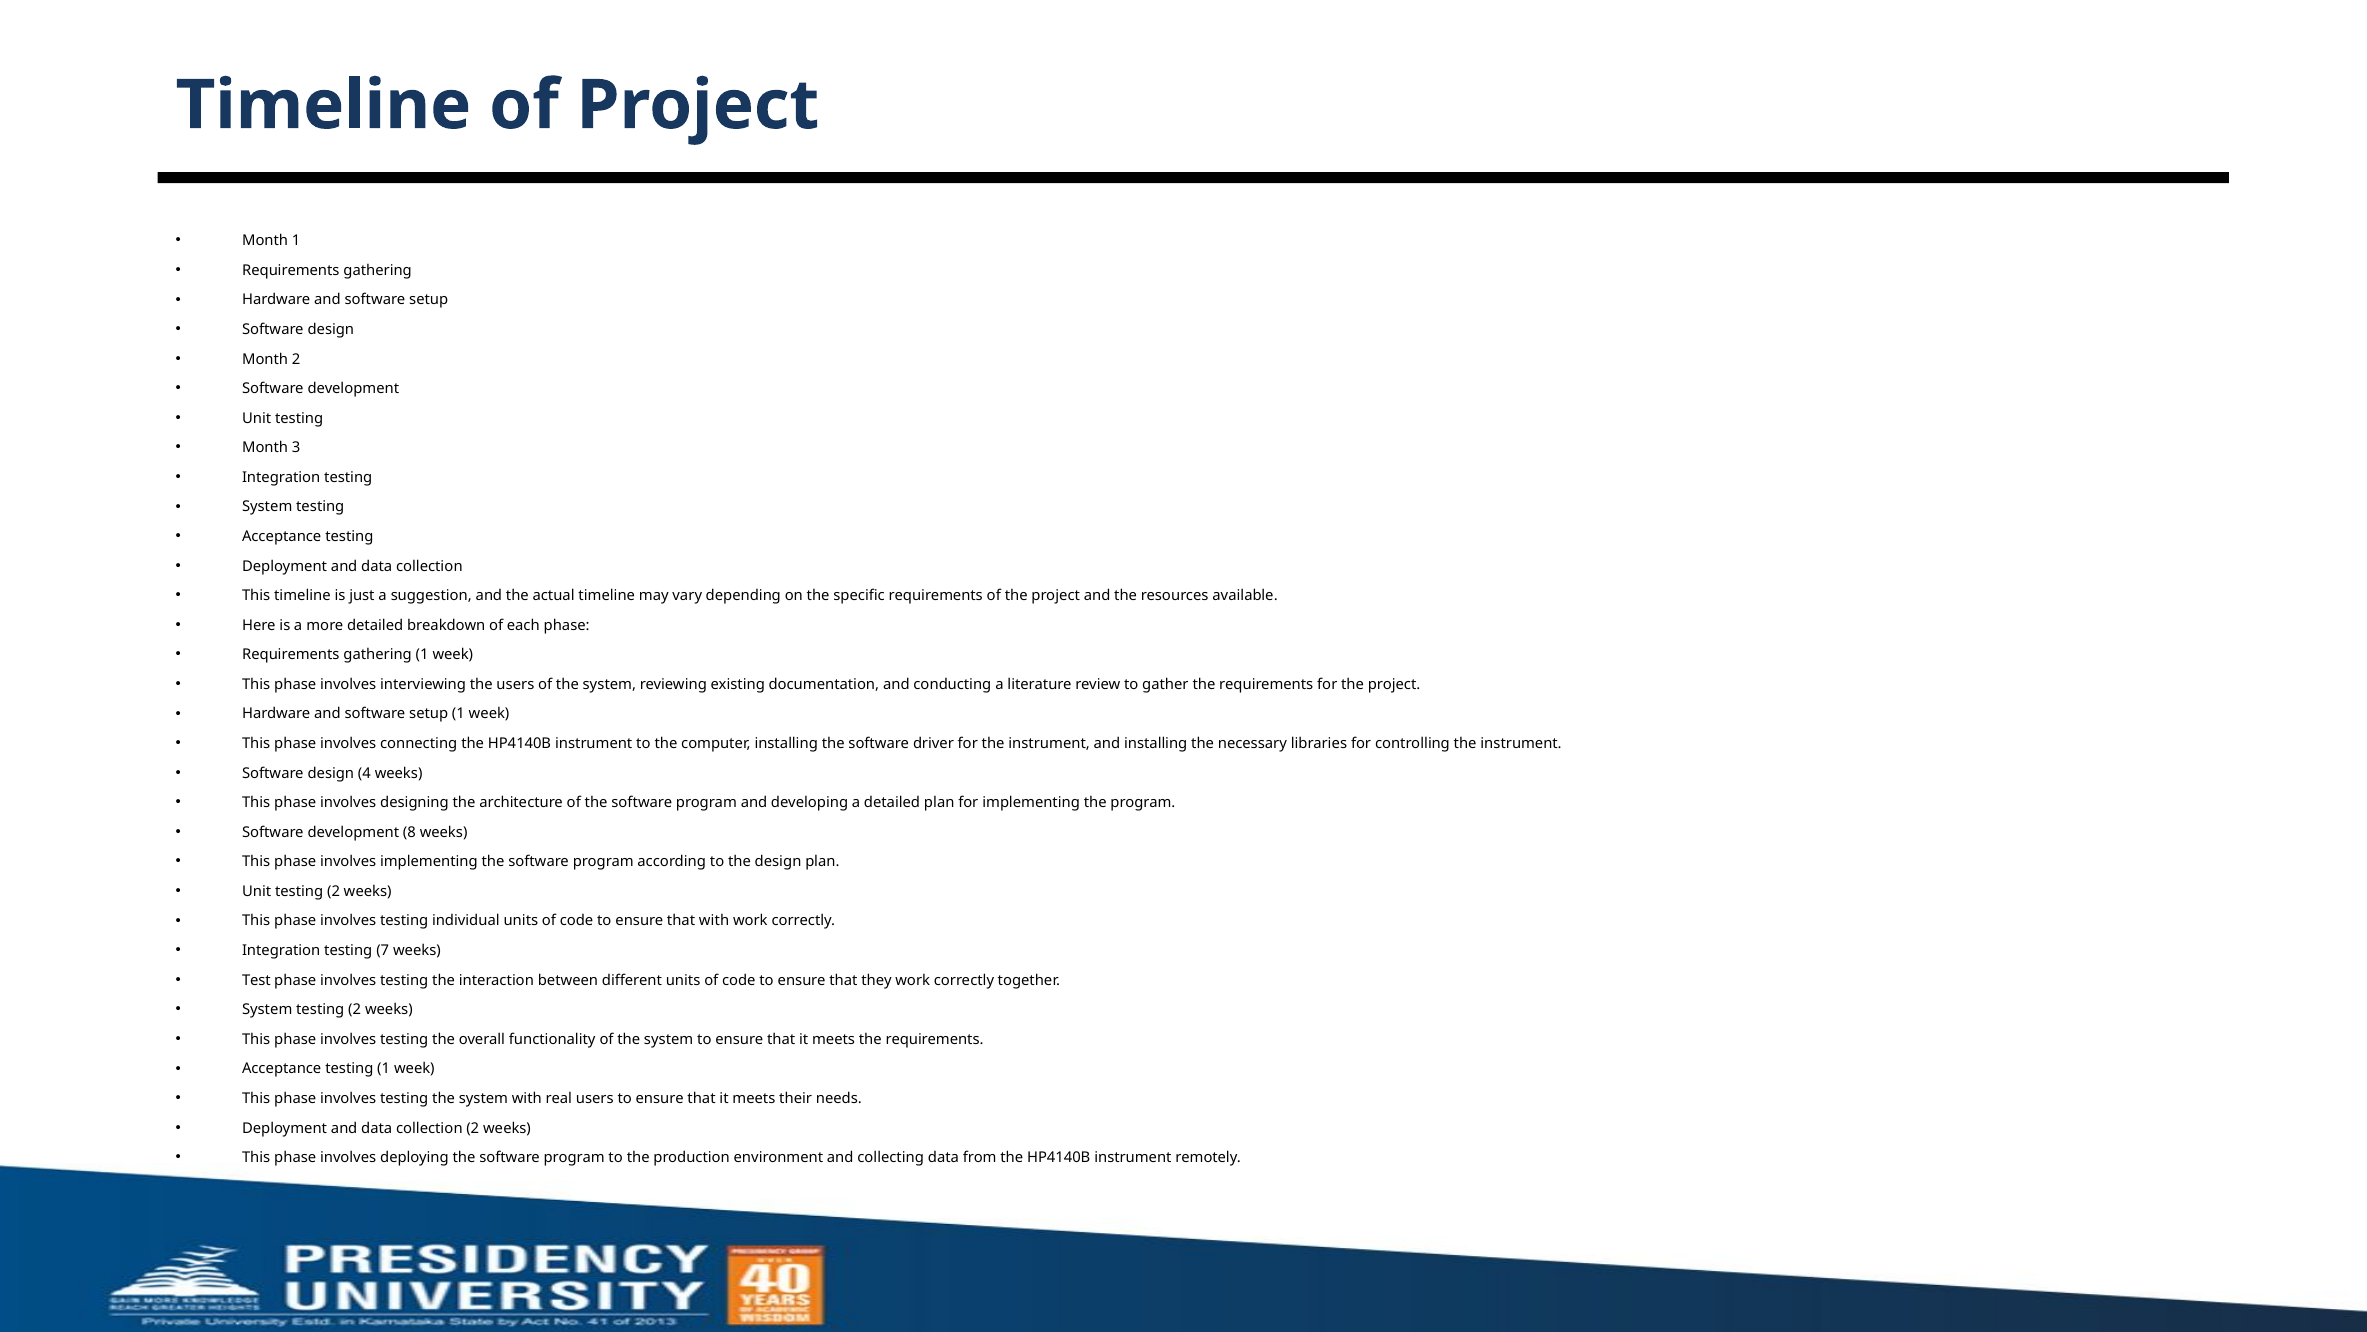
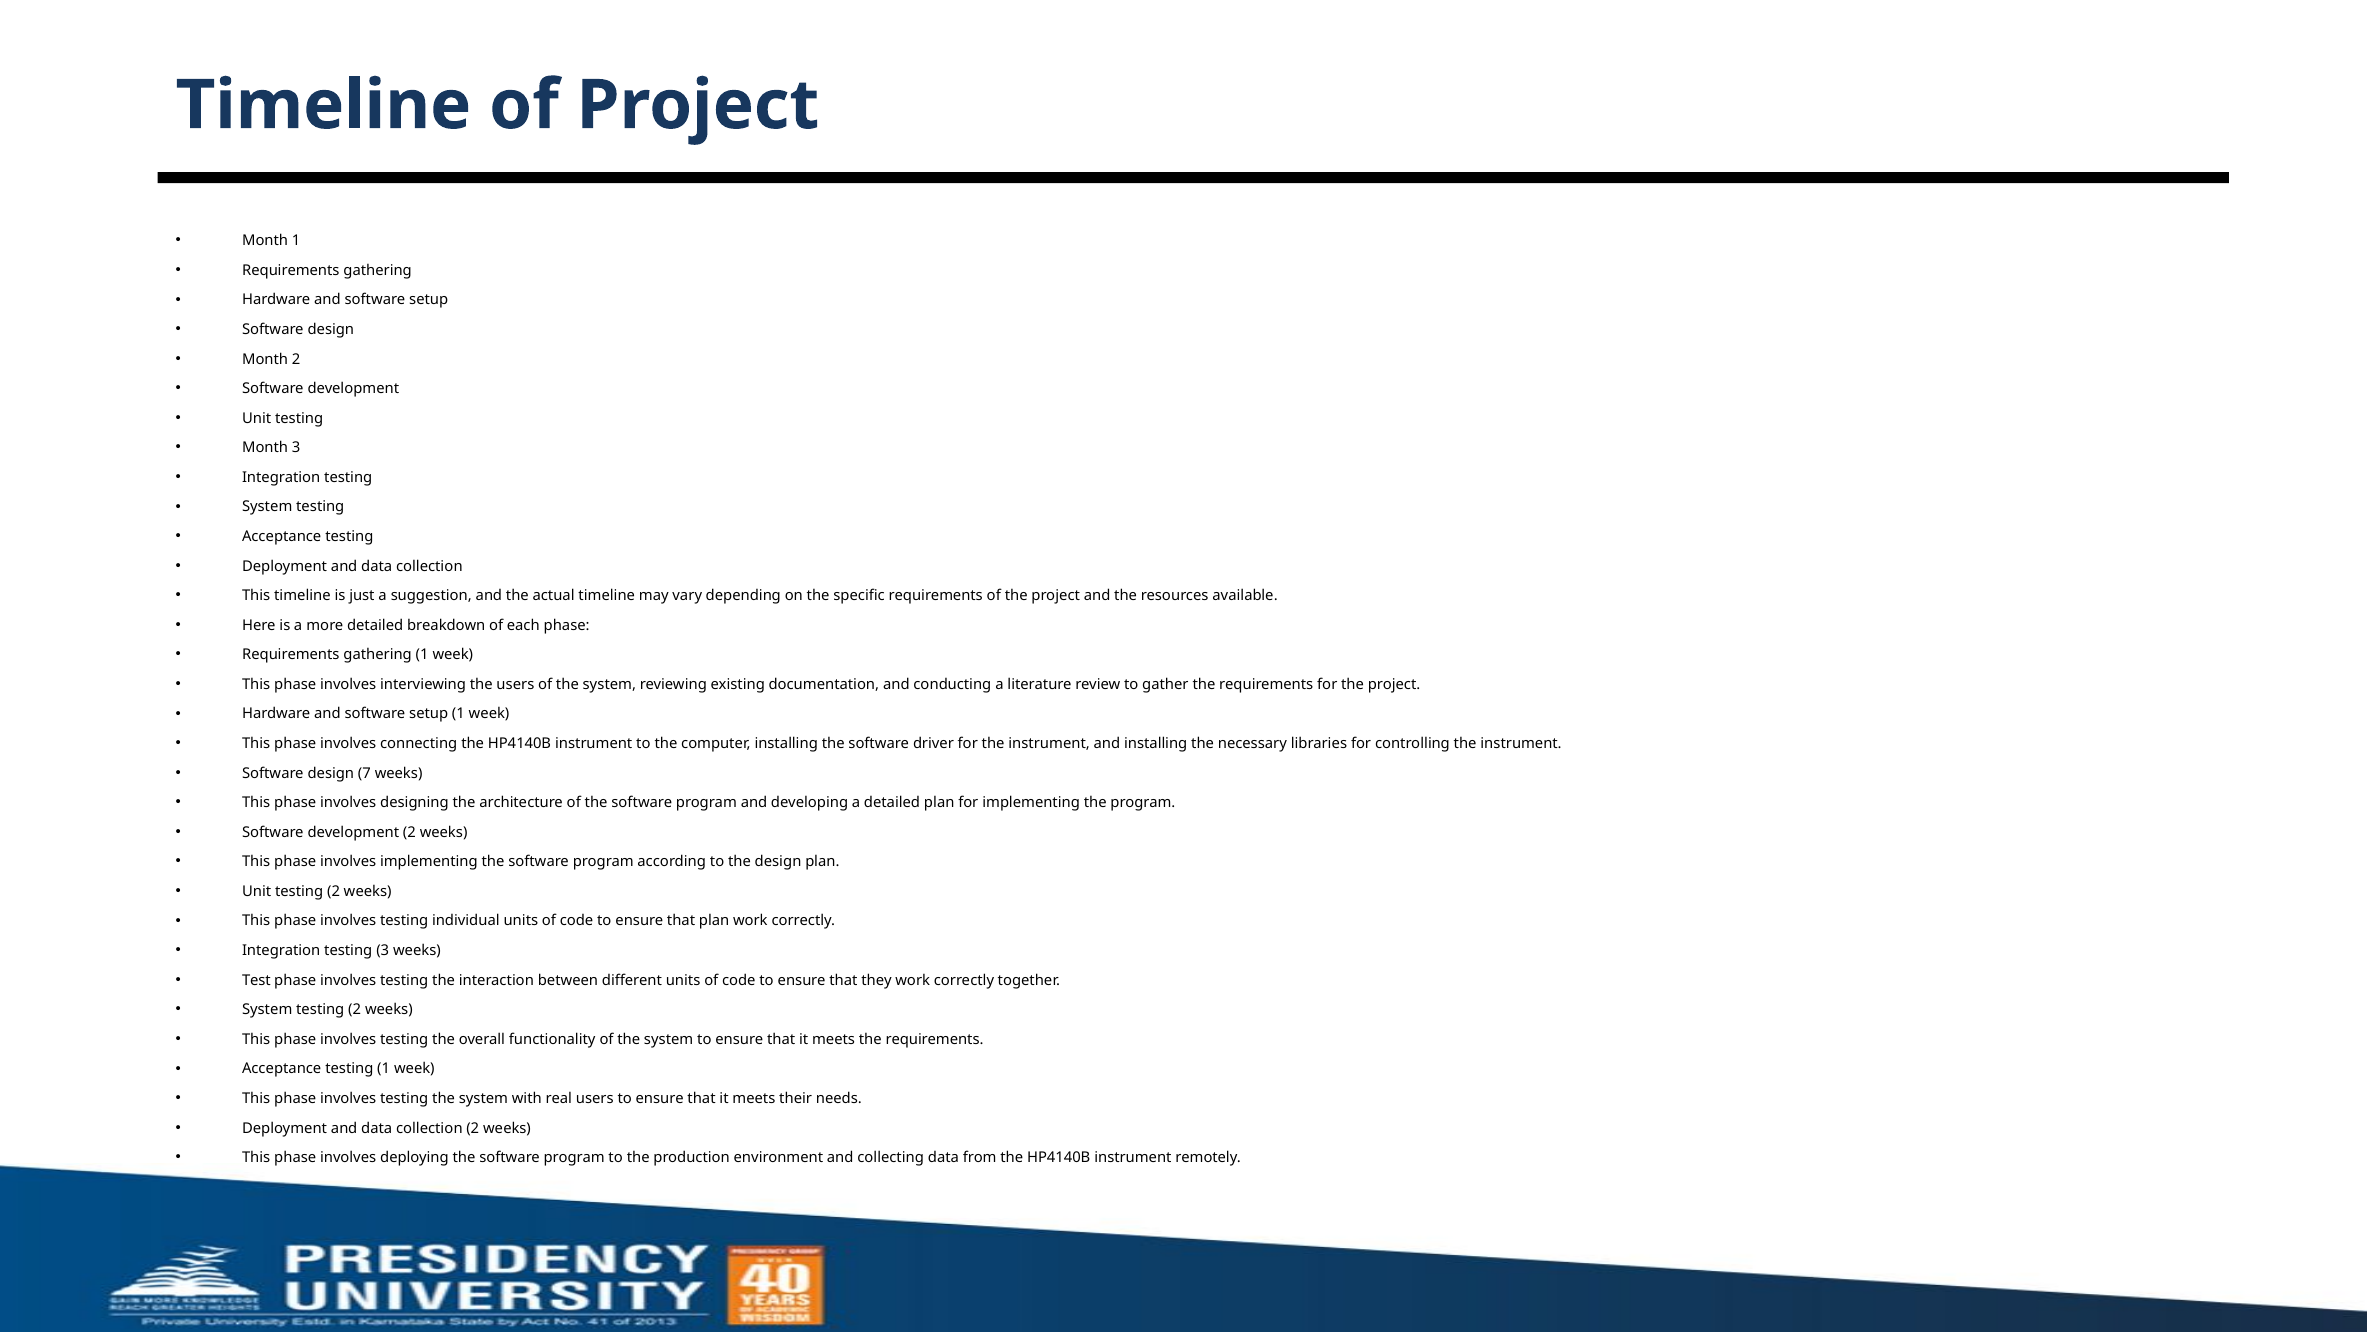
4: 4 -> 7
development 8: 8 -> 2
that with: with -> plan
testing 7: 7 -> 3
